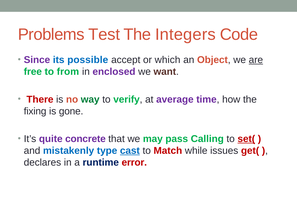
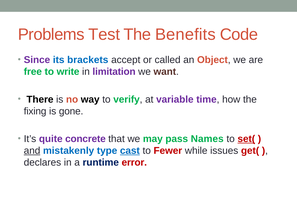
Integers: Integers -> Benefits
possible: possible -> brackets
which: which -> called
are underline: present -> none
from: from -> write
enclosed: enclosed -> limitation
There colour: red -> black
way colour: green -> black
average: average -> variable
Calling: Calling -> Names
and underline: none -> present
Match: Match -> Fewer
